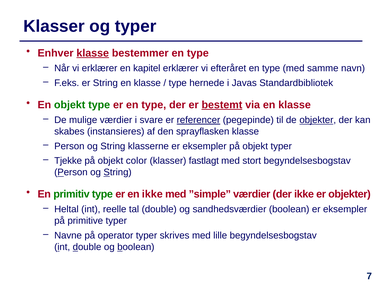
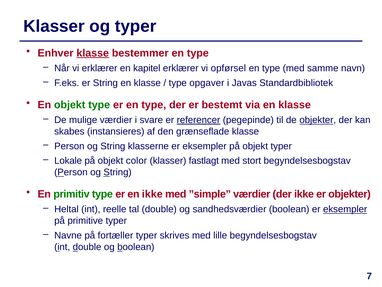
efteråret: efteråret -> opførsel
hernede: hernede -> opgaver
bestemt underline: present -> none
sprayflasken: sprayflasken -> grænseflade
Tjekke: Tjekke -> Lokale
eksempler at (345, 209) underline: none -> present
operator: operator -> fortæller
